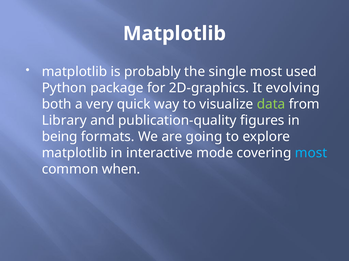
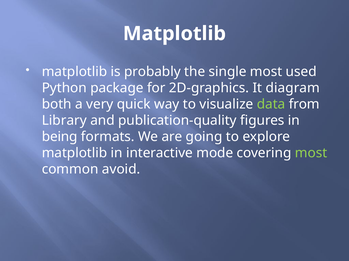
evolving: evolving -> diagram
most at (311, 153) colour: light blue -> light green
when: when -> avoid
